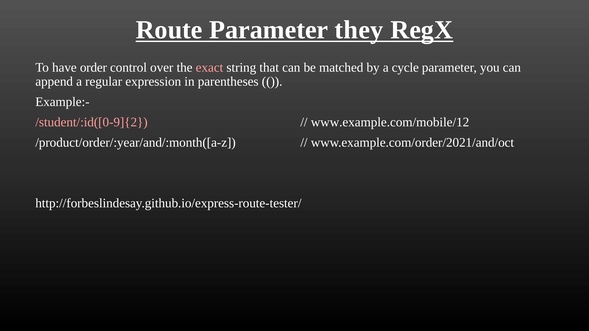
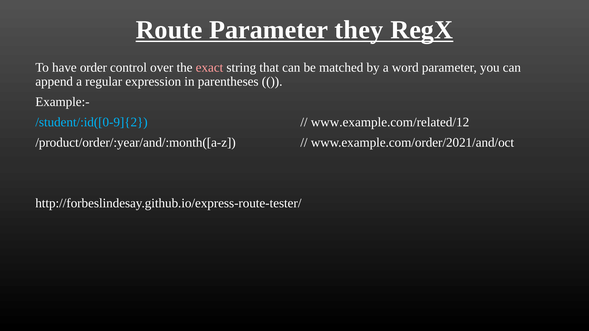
cycle: cycle -> word
/student/:id([0-9]{2 colour: pink -> light blue
www.example.com/mobile/12: www.example.com/mobile/12 -> www.example.com/related/12
